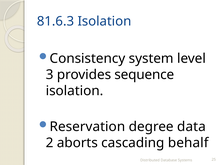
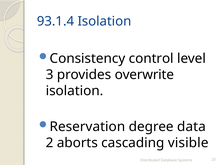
81.6.3: 81.6.3 -> 93.1.4
system: system -> control
sequence: sequence -> overwrite
behalf: behalf -> visible
